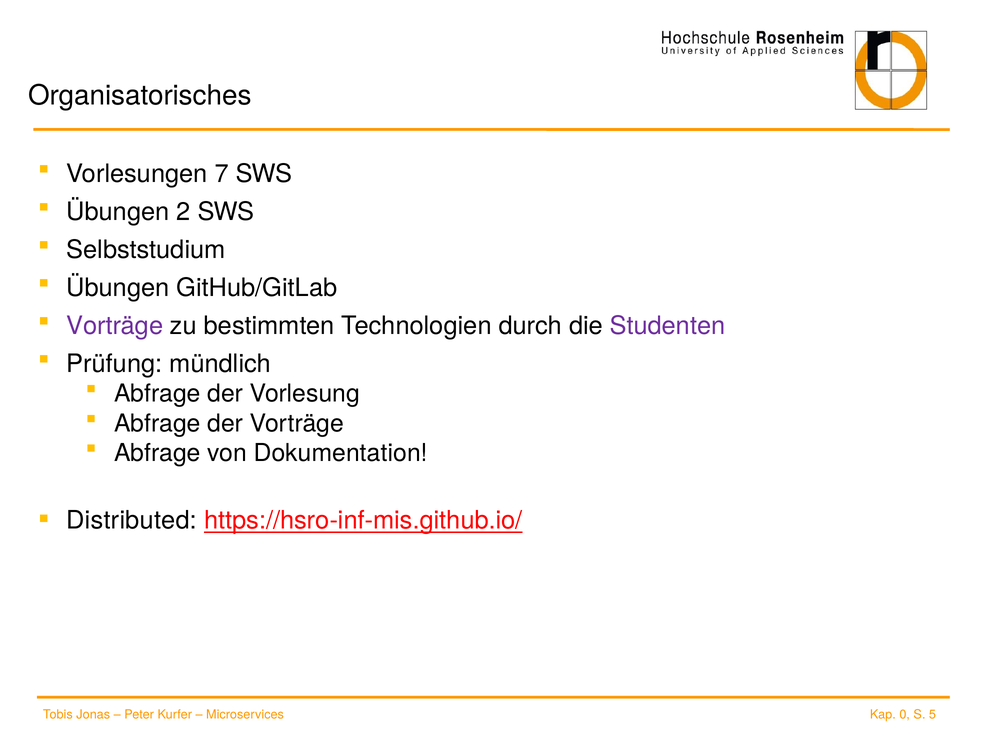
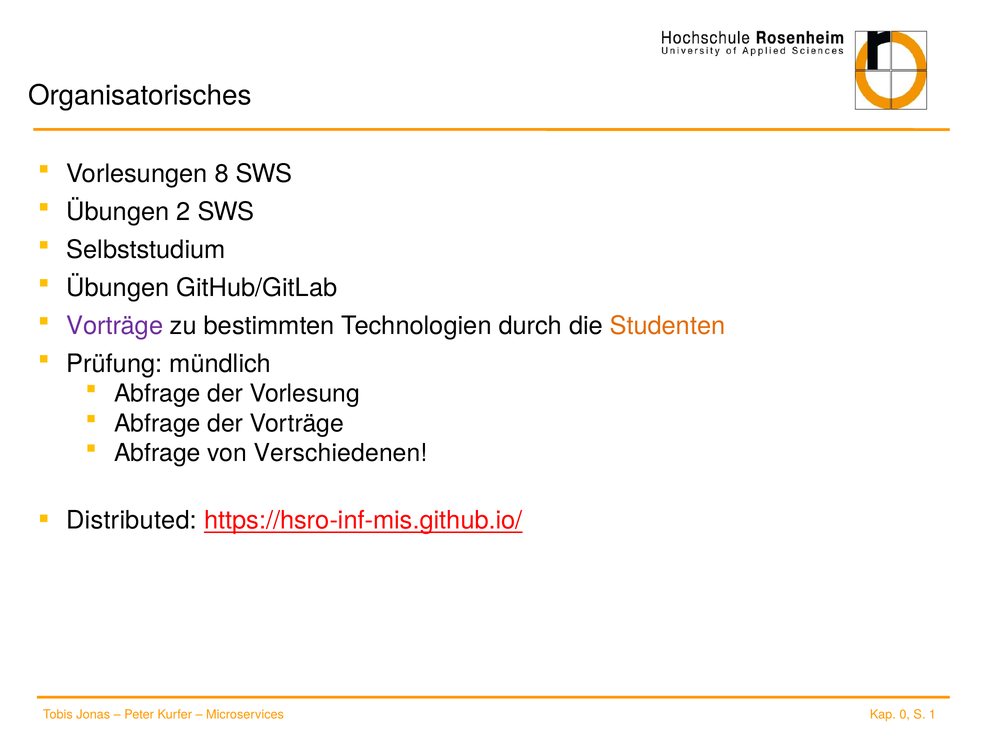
7: 7 -> 8
Studenten colour: purple -> orange
Dokumentation: Dokumentation -> Verschiedenen
5: 5 -> 1
